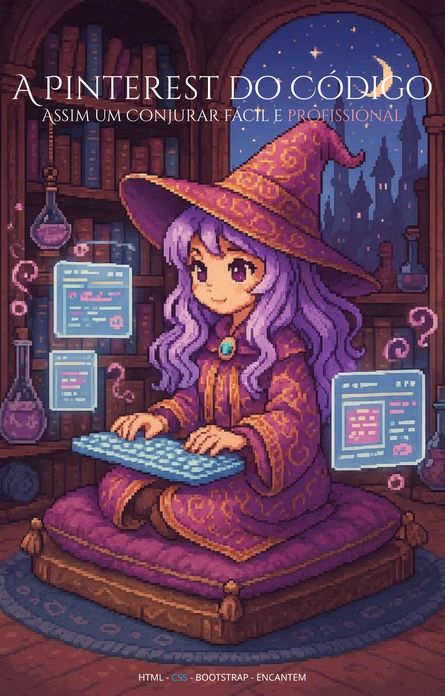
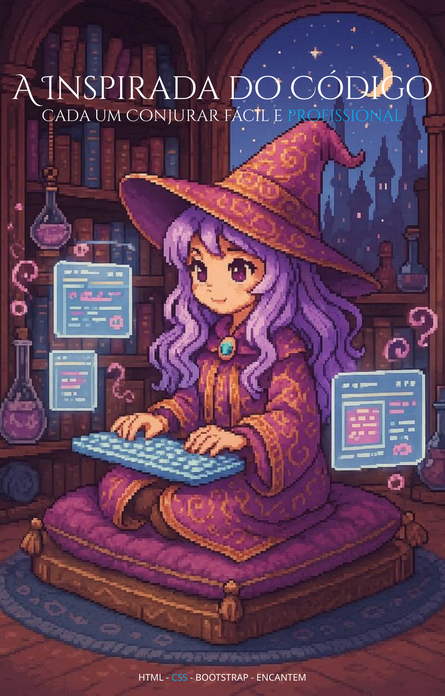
Pinterest: Pinterest -> Inspirada
Assim: Assim -> Cada
profissional colour: pink -> light blue
